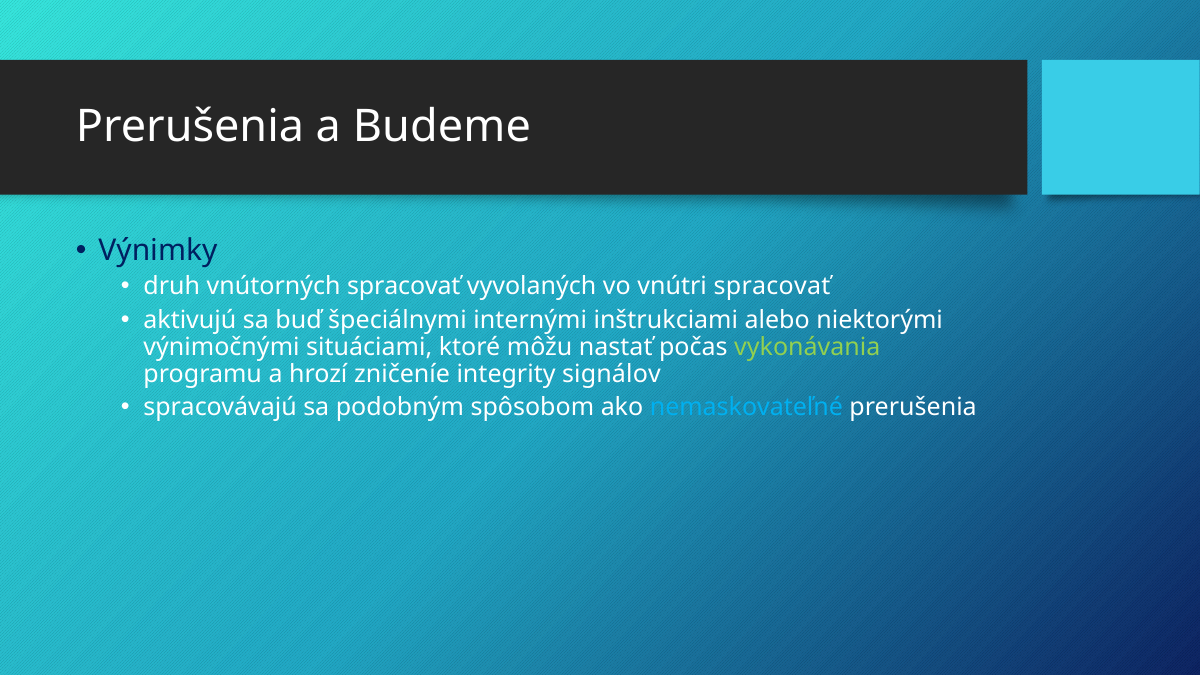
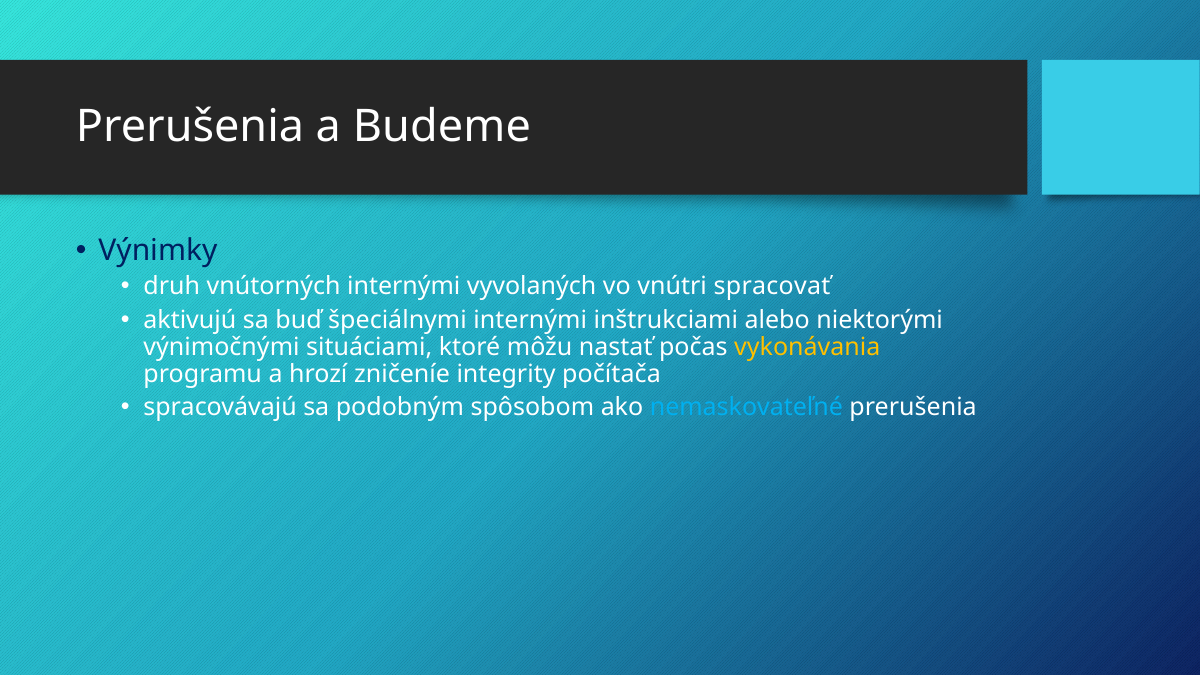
vnútorných spracovať: spracovať -> internými
vykonávania colour: light green -> yellow
signálov: signálov -> počítača
